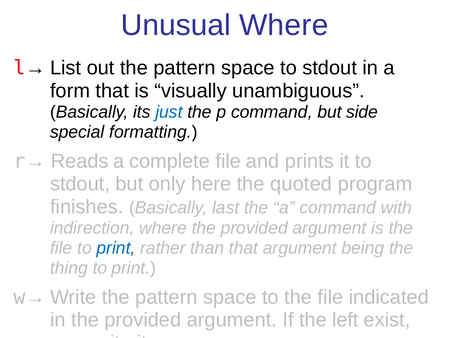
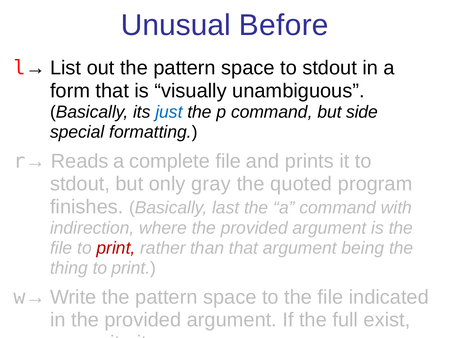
Unusual Where: Where -> Before
here: here -> gray
print at (116, 248) colour: blue -> red
left: left -> full
